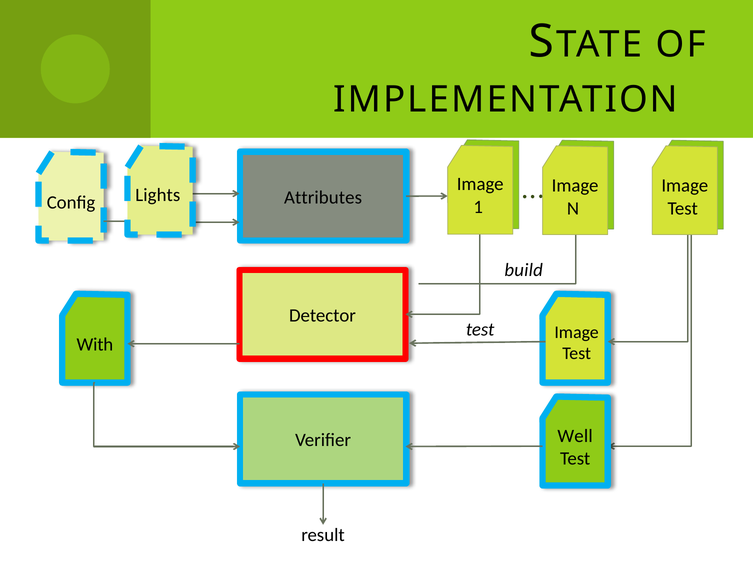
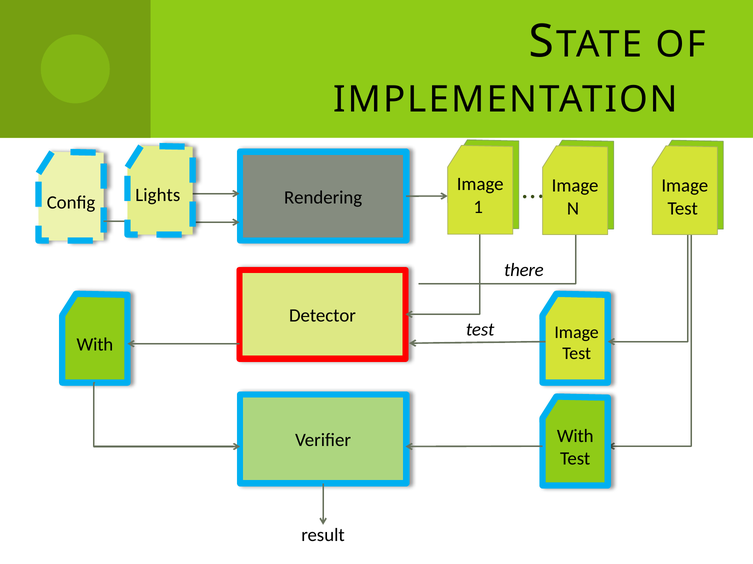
Attributes: Attributes -> Rendering
build: build -> there
Well at (575, 437): Well -> With
